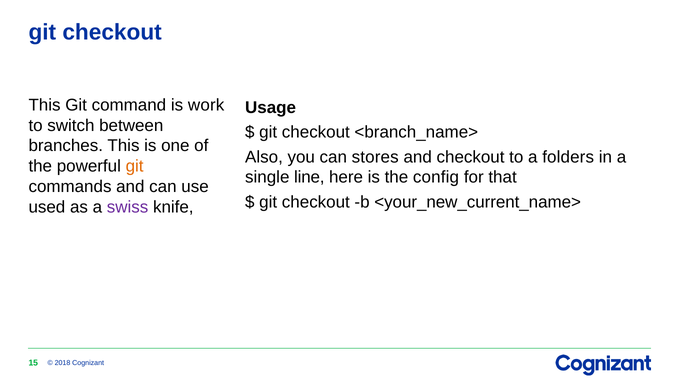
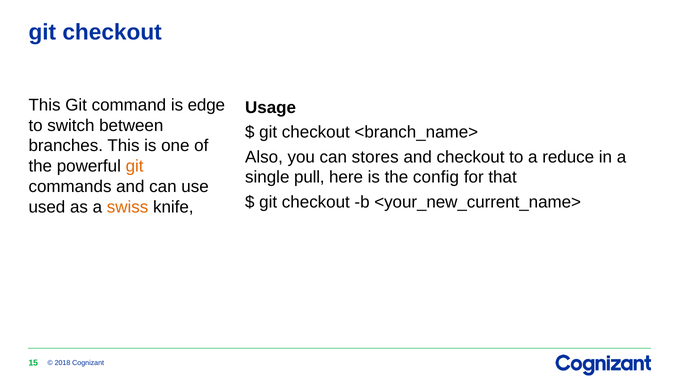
work: work -> edge
folders: folders -> reduce
line: line -> pull
swiss colour: purple -> orange
